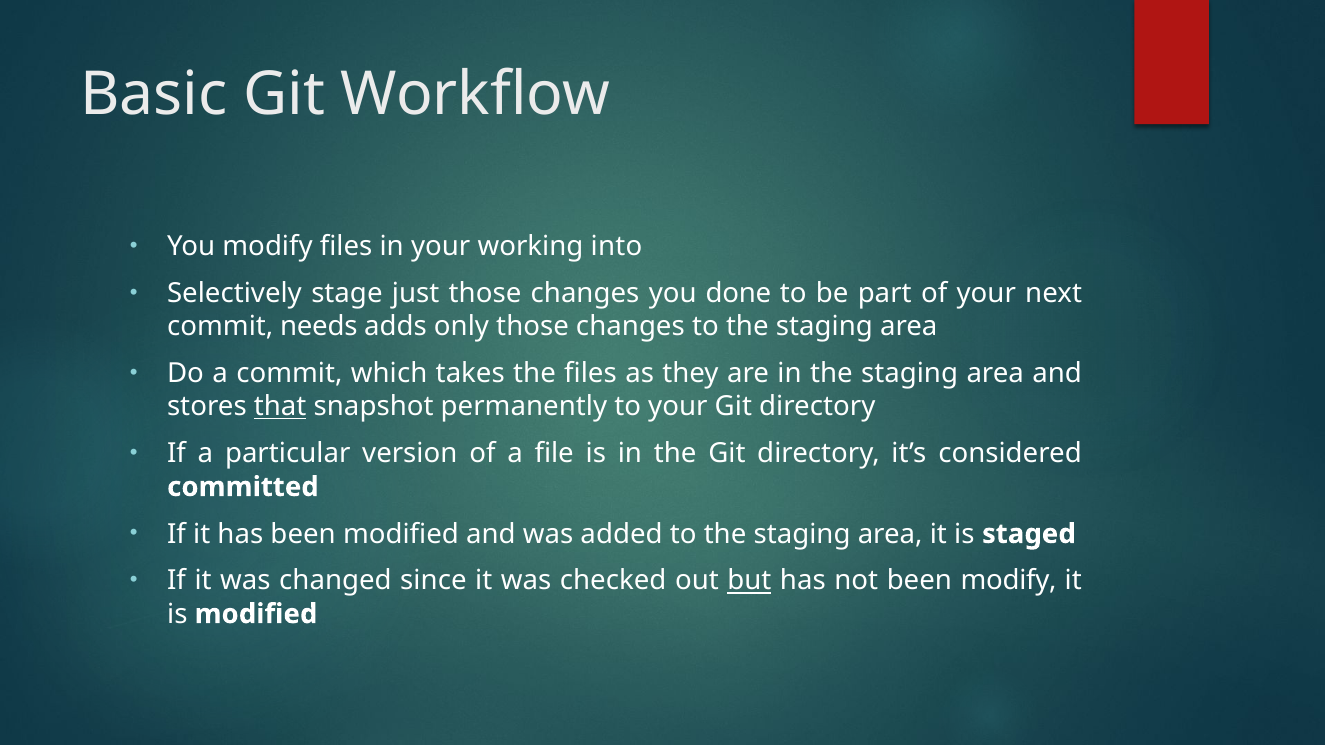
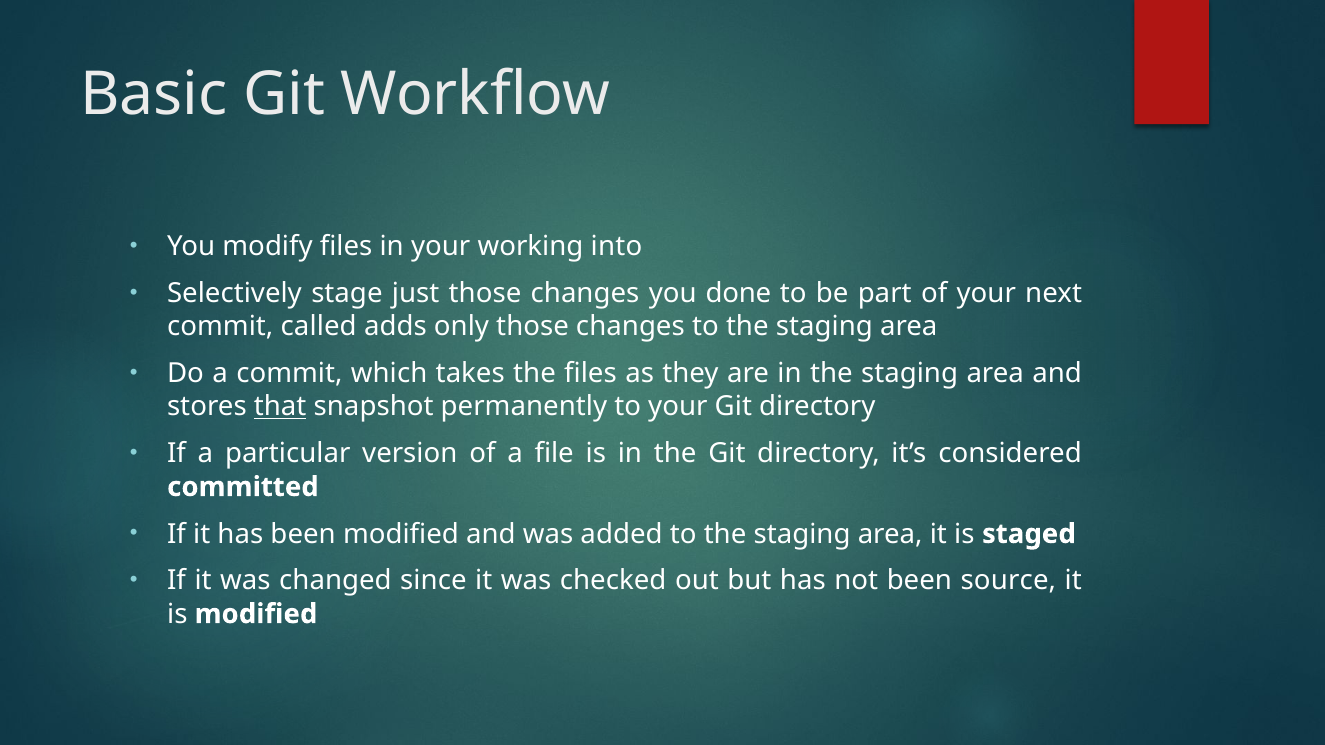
needs: needs -> called
but underline: present -> none
been modify: modify -> source
